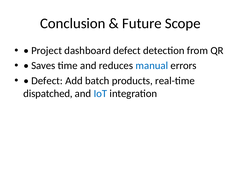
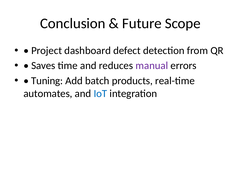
manual colour: blue -> purple
Defect at (47, 81): Defect -> Tuning
dispatched: dispatched -> automates
